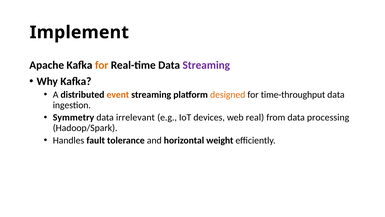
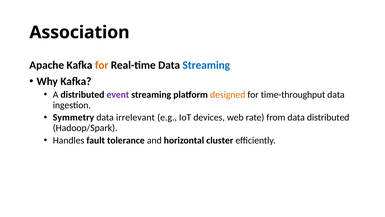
Implement: Implement -> Association
Streaming at (206, 65) colour: purple -> blue
event colour: orange -> purple
real: real -> rate
data processing: processing -> distributed
weight: weight -> cluster
